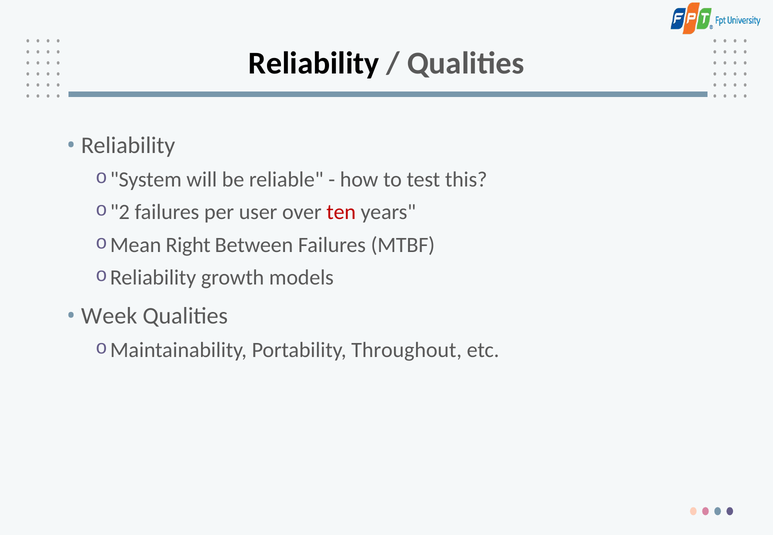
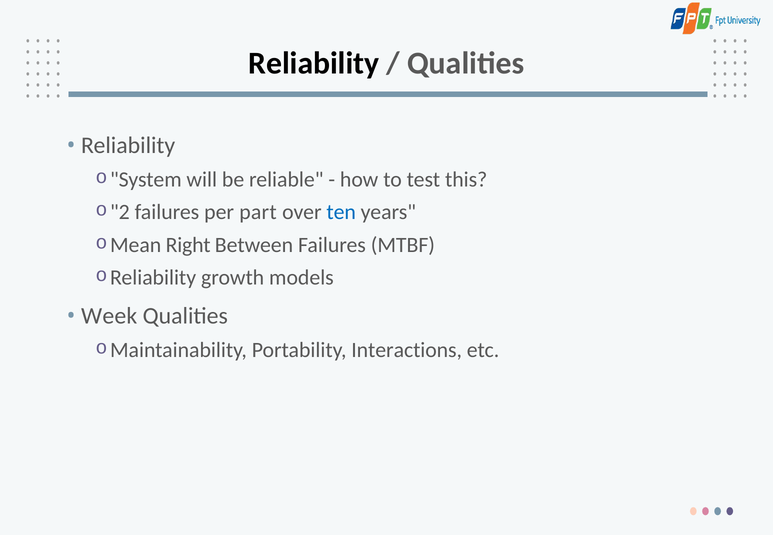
user: user -> part
ten colour: red -> blue
Throughout: Throughout -> Interactions
